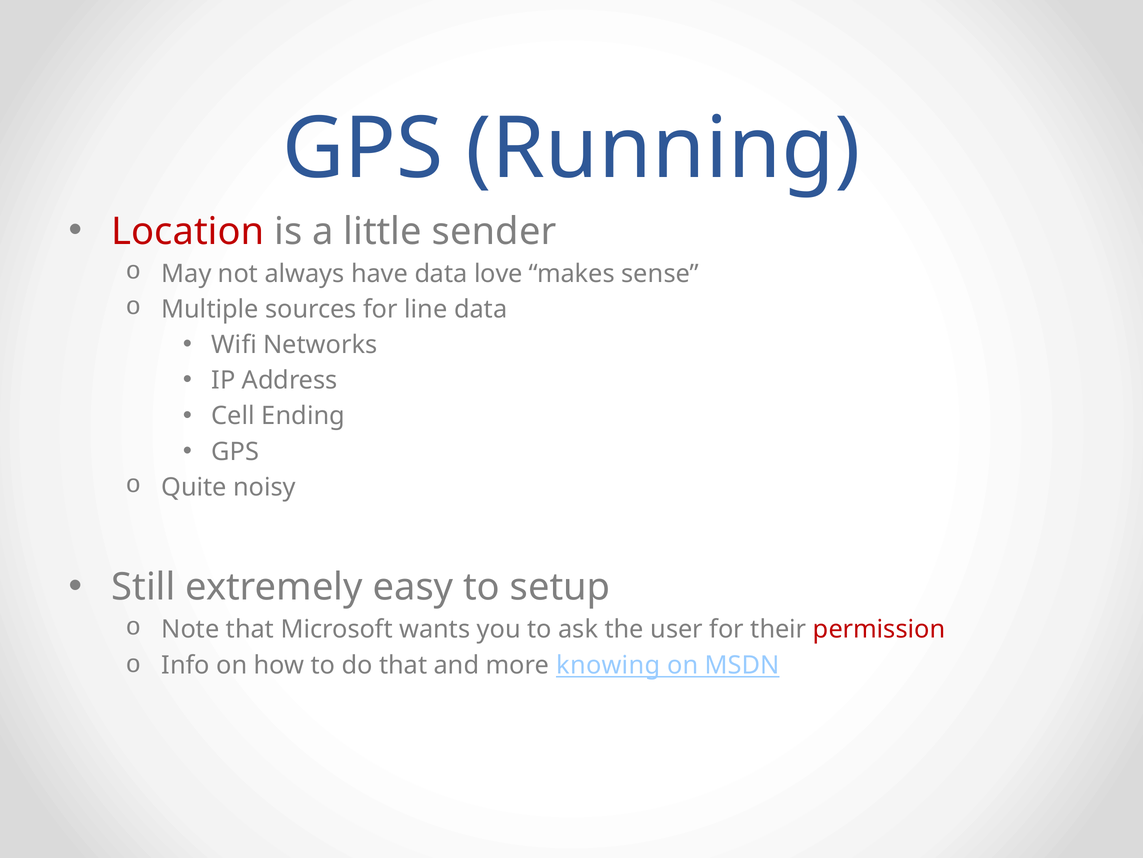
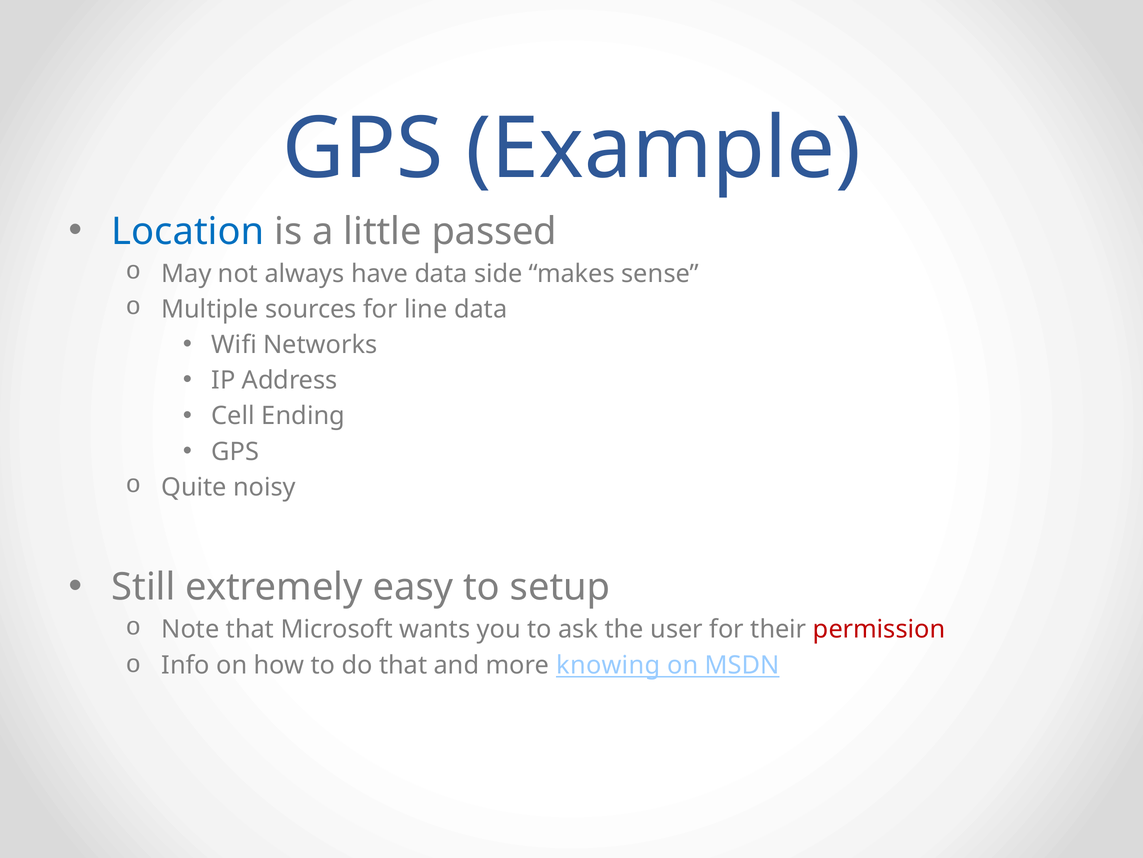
Running: Running -> Example
Location colour: red -> blue
sender: sender -> passed
love: love -> side
